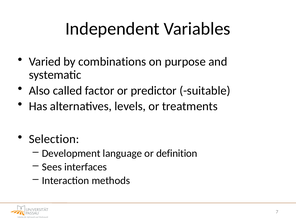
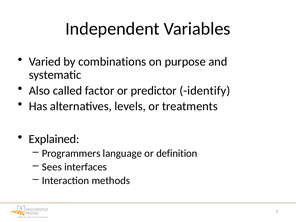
suitable: suitable -> identify
Selection: Selection -> Explained
Development: Development -> Programmers
